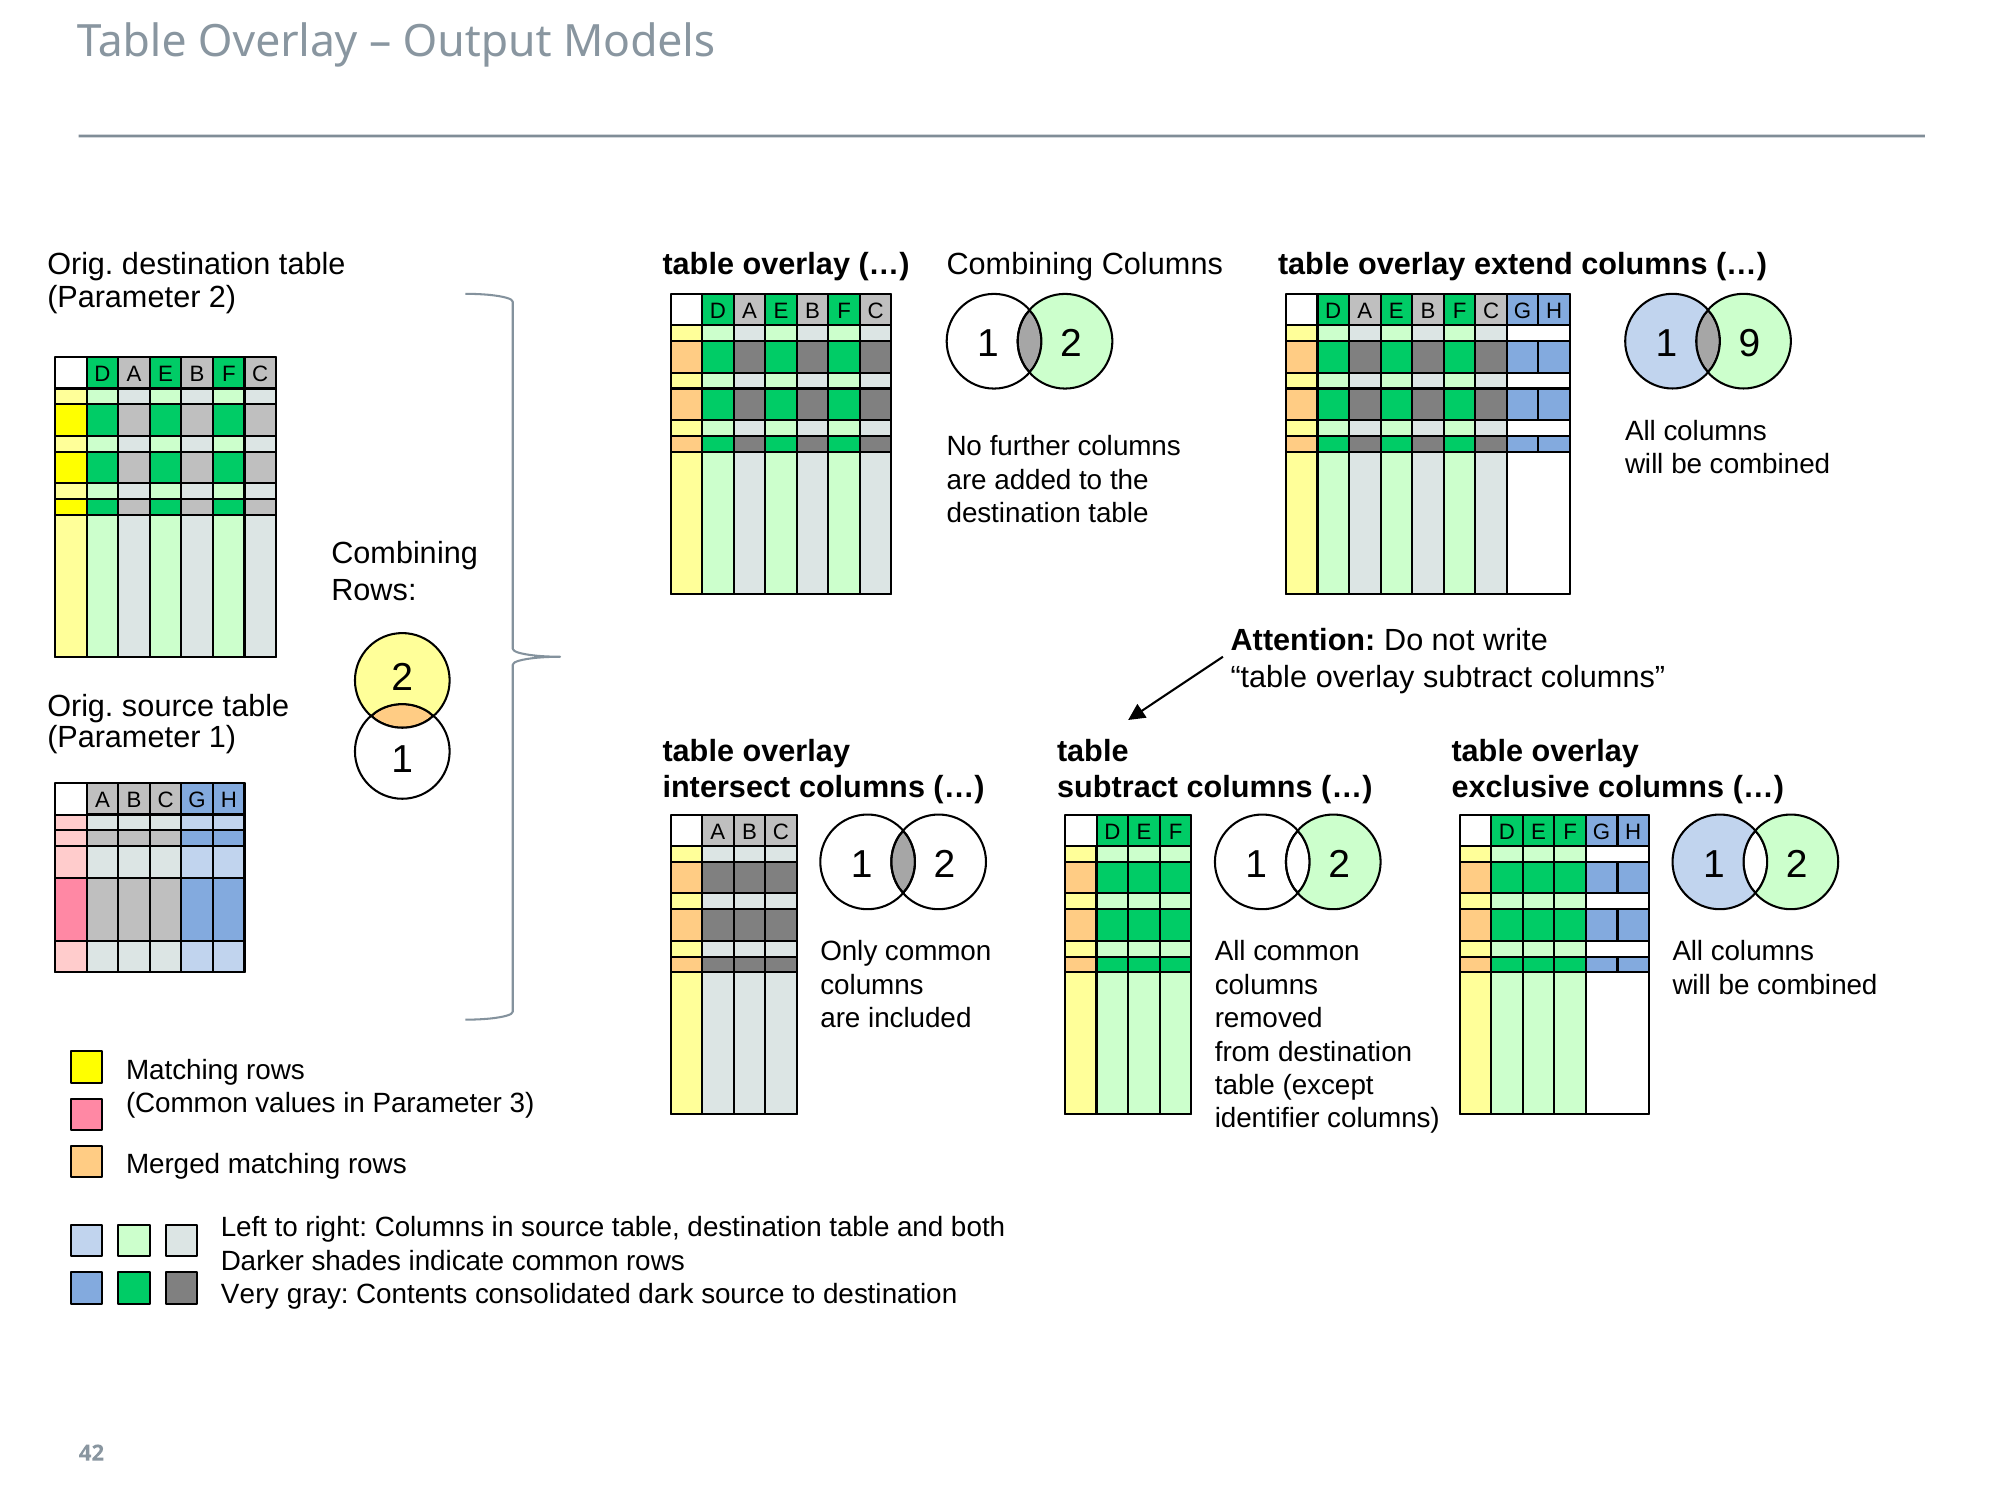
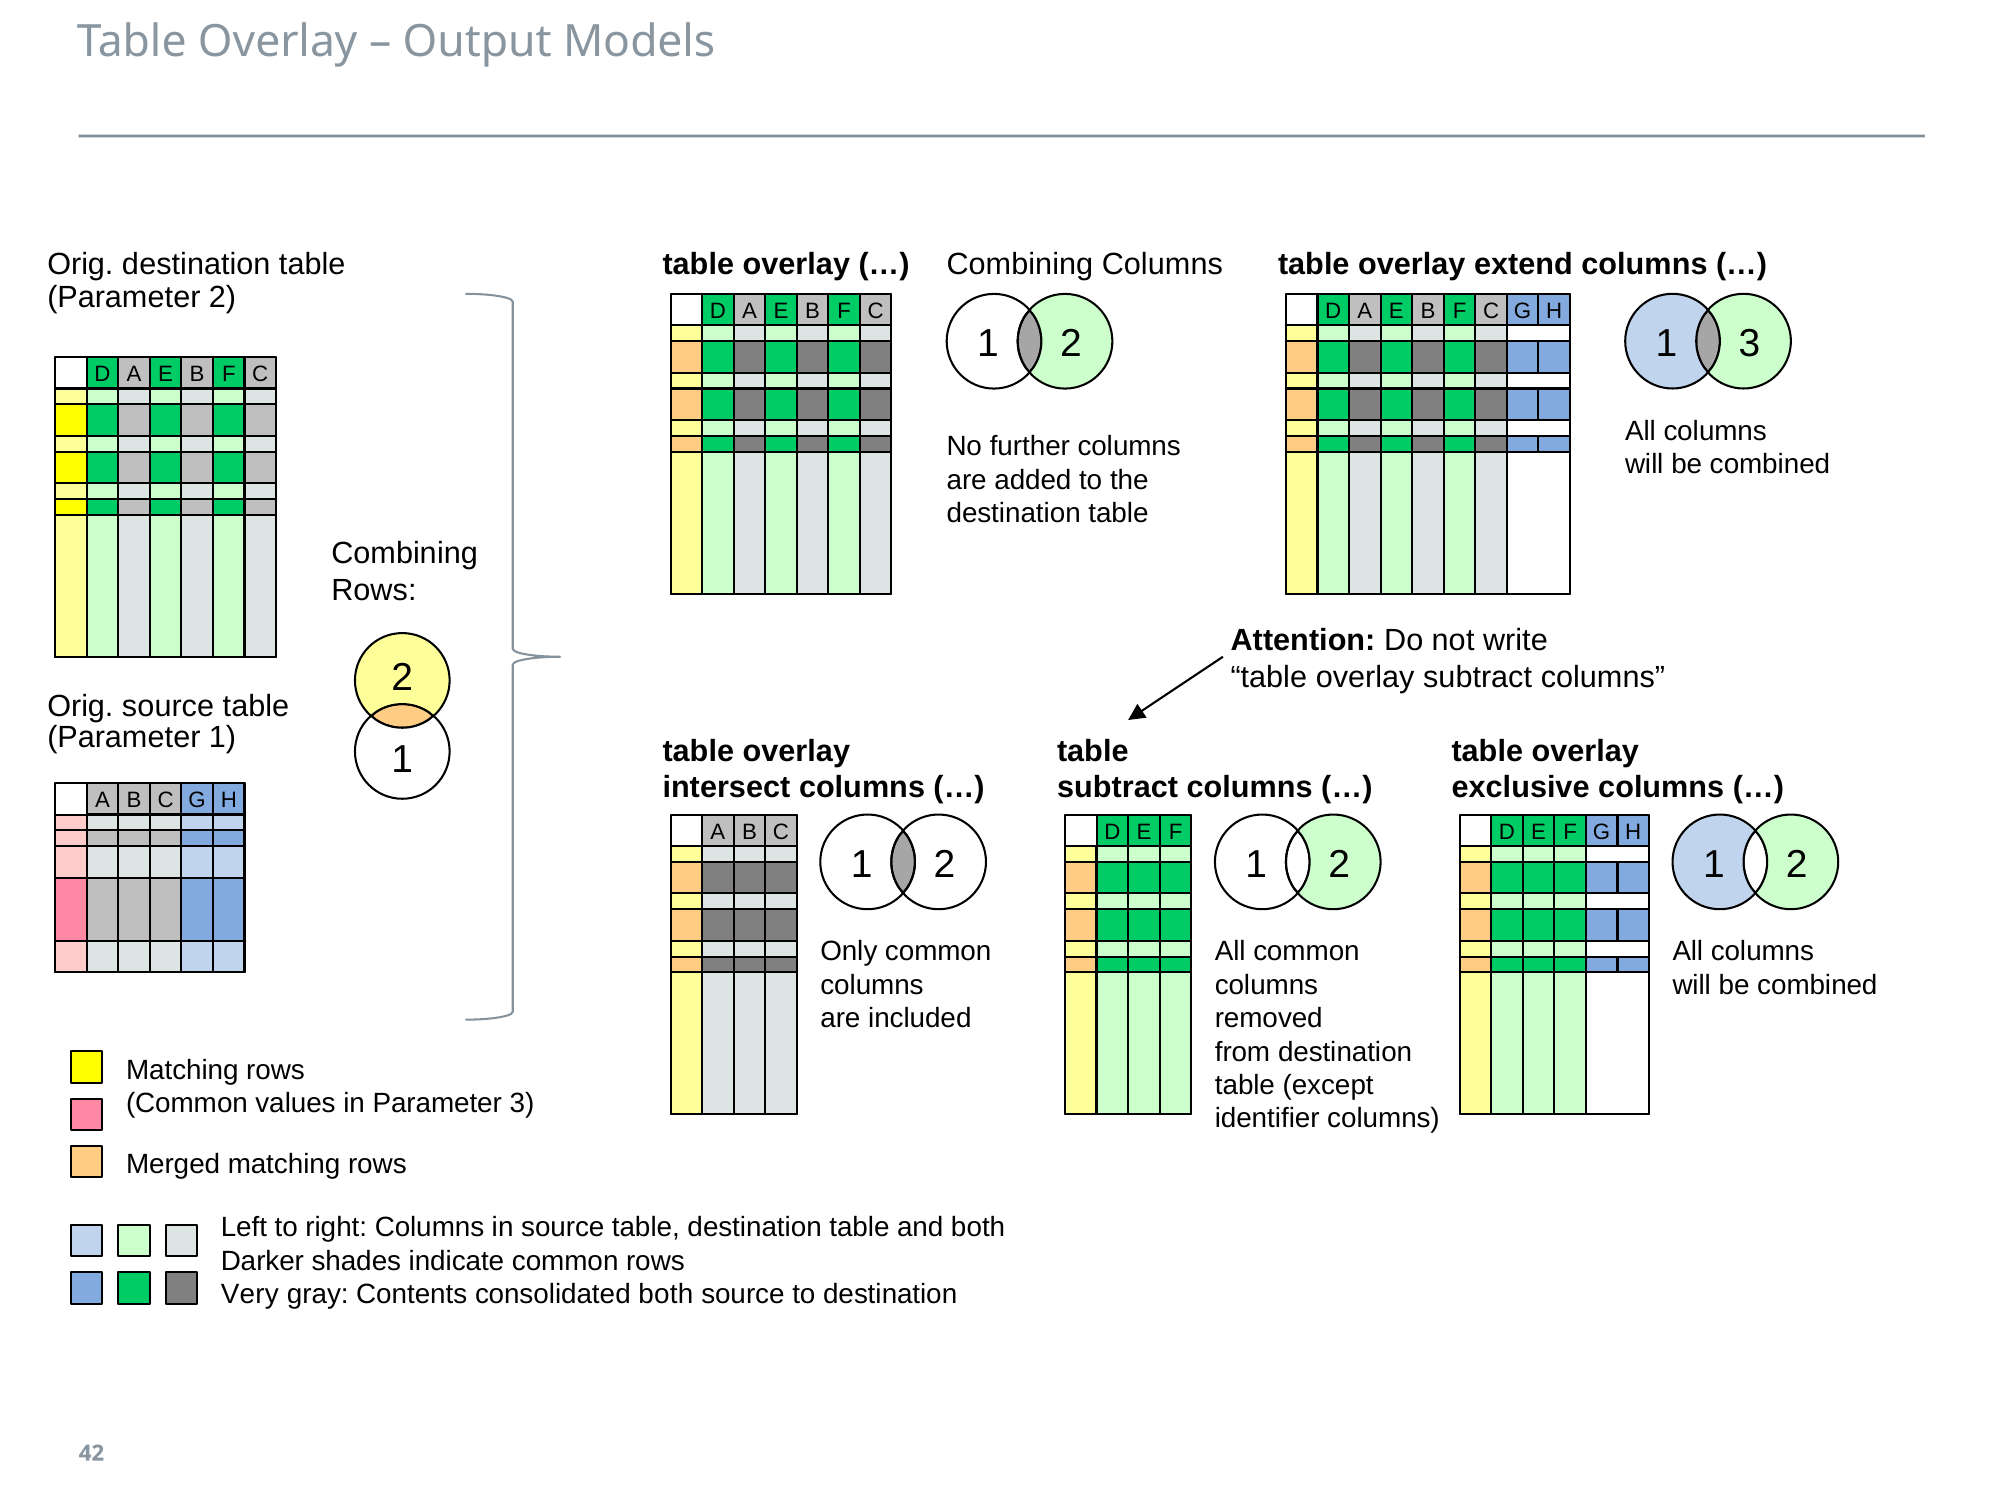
1 9: 9 -> 3
consolidated dark: dark -> both
